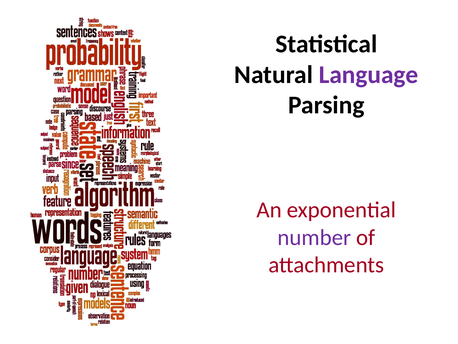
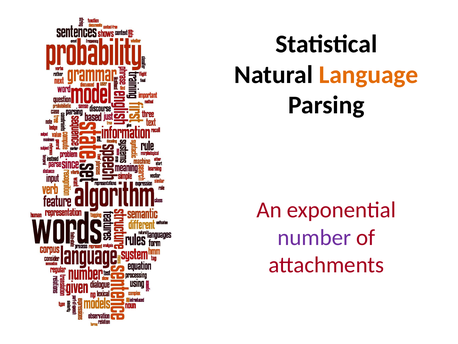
Language colour: purple -> orange
